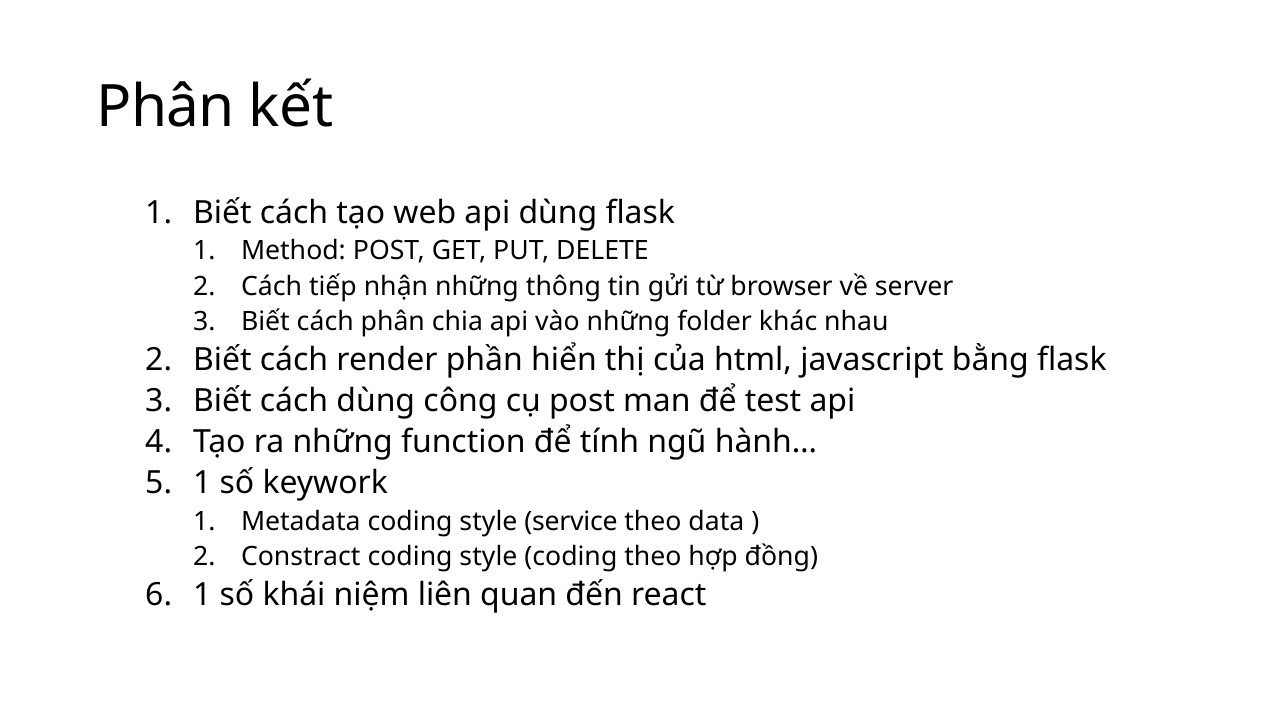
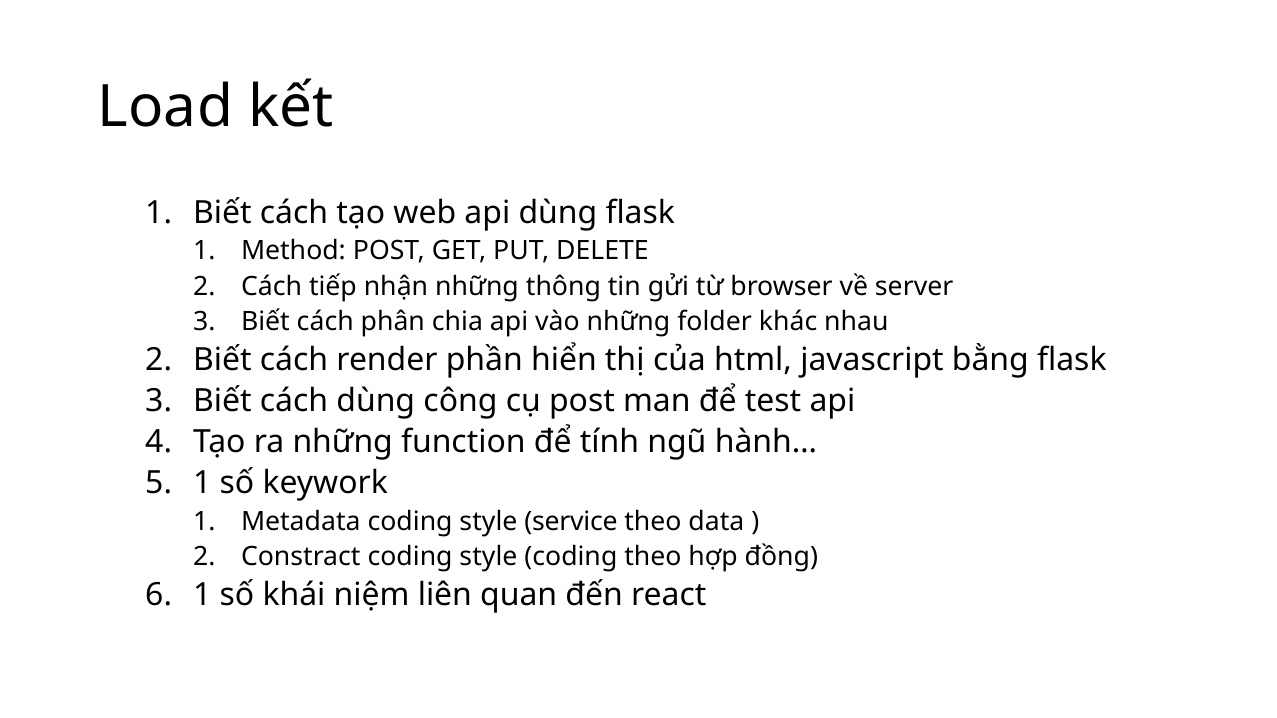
Phân at (166, 107): Phân -> Load
